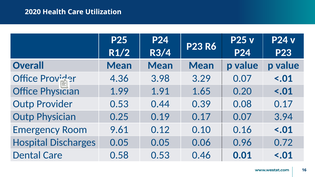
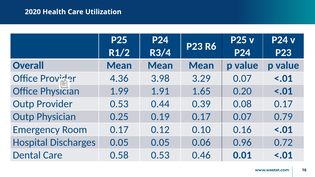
3.94: 3.94 -> 0.79
Room 9.61: 9.61 -> 0.17
